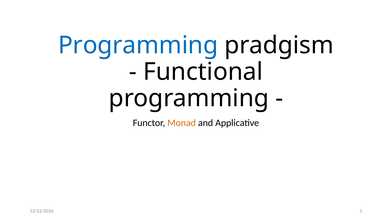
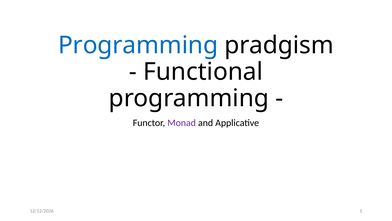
Monad colour: orange -> purple
